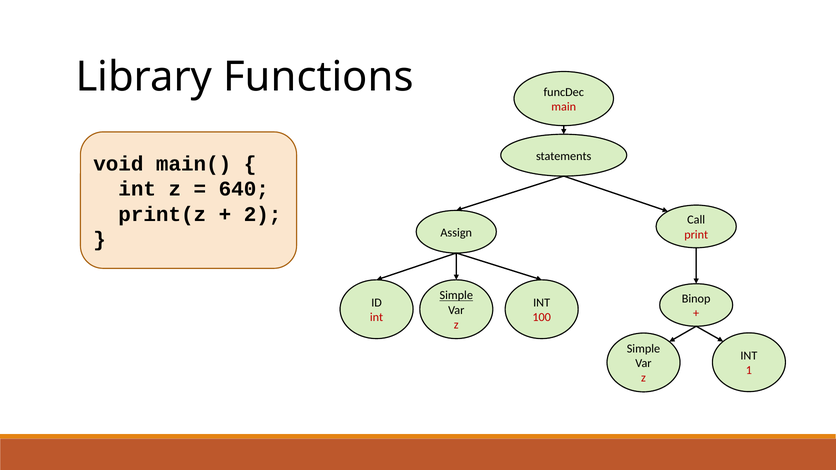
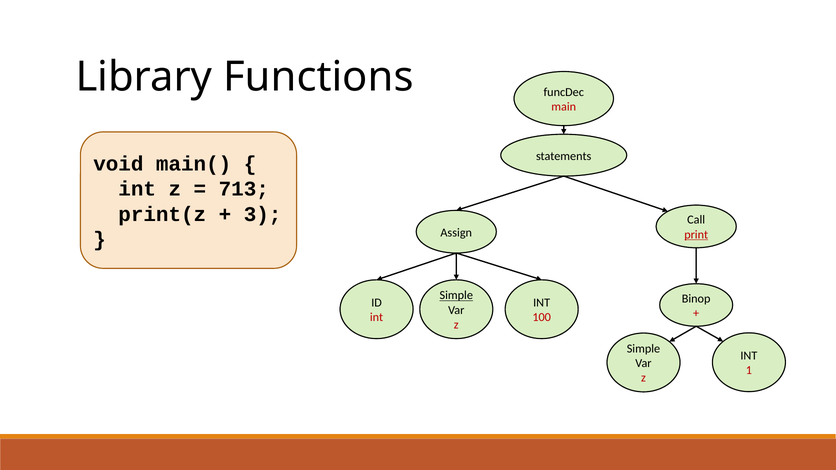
640: 640 -> 713
2: 2 -> 3
print underline: none -> present
